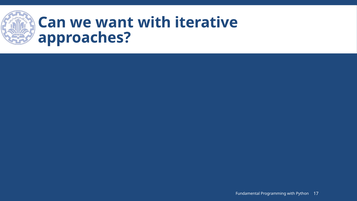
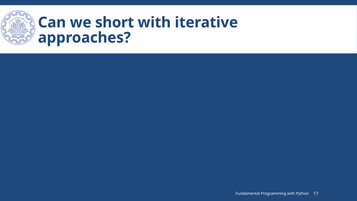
want: want -> short
